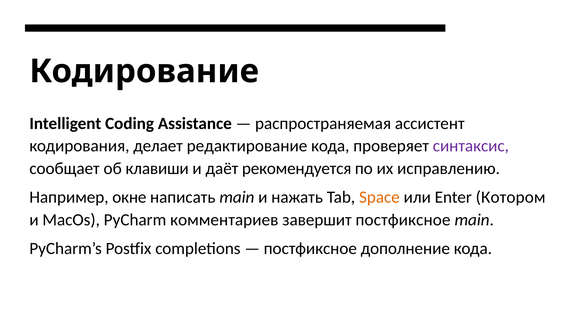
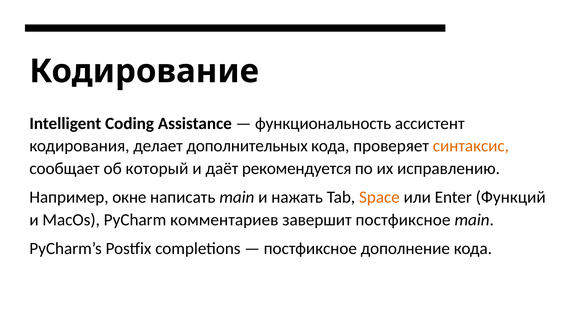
распространяемая: распространяемая -> функциональность
редактирование: редактирование -> дополнительных
синтаксис colour: purple -> orange
клавиши: клавиши -> который
Котором: Котором -> Функций
